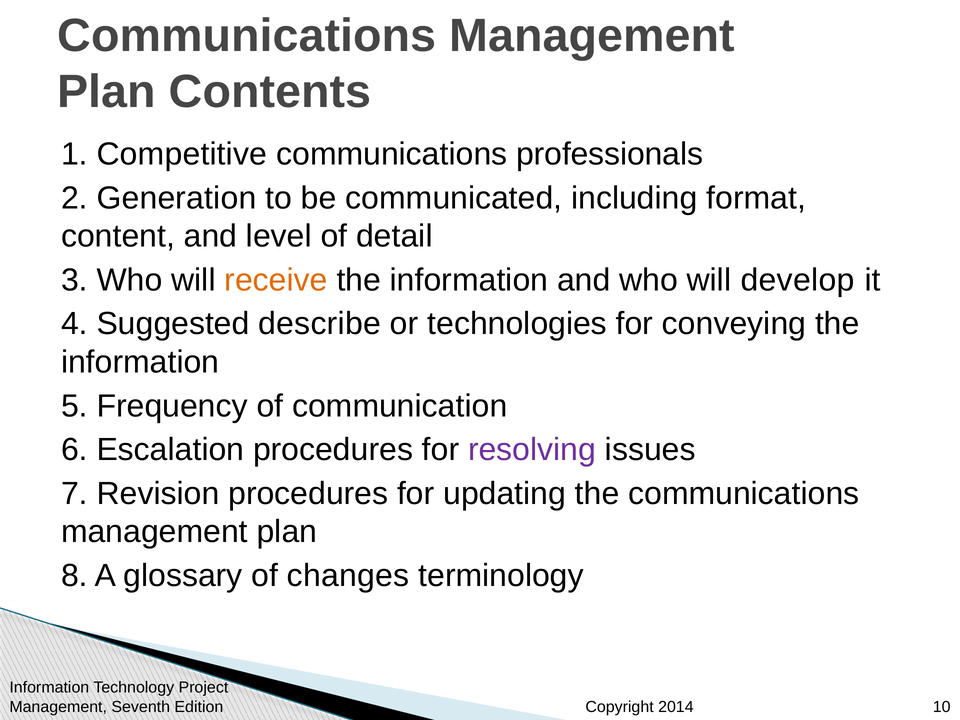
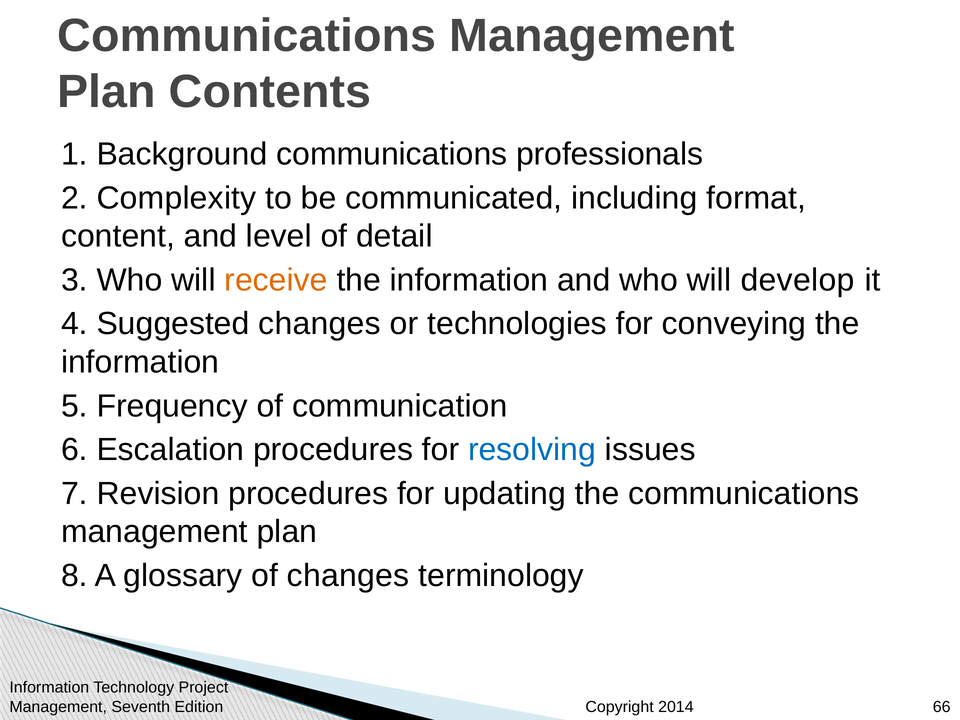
Competitive: Competitive -> Background
Generation: Generation -> Complexity
Suggested describe: describe -> changes
resolving colour: purple -> blue
10: 10 -> 66
